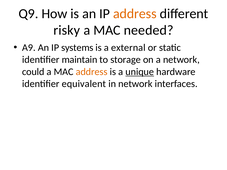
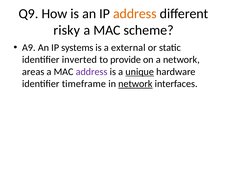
needed: needed -> scheme
maintain: maintain -> inverted
storage: storage -> provide
could: could -> areas
address at (92, 72) colour: orange -> purple
equivalent: equivalent -> timeframe
network at (135, 84) underline: none -> present
